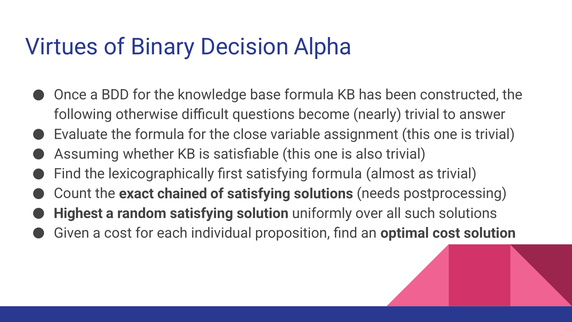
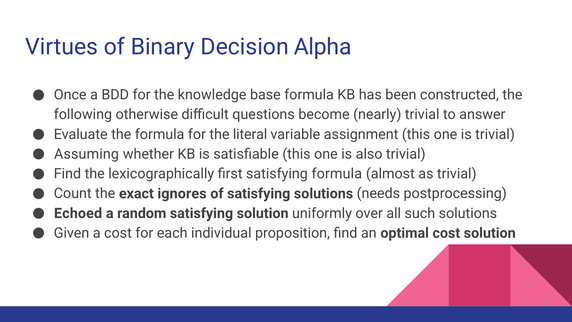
close: close -> literal
chained: chained -> ignores
Highest: Highest -> Echoed
